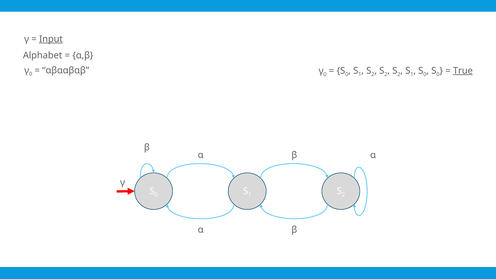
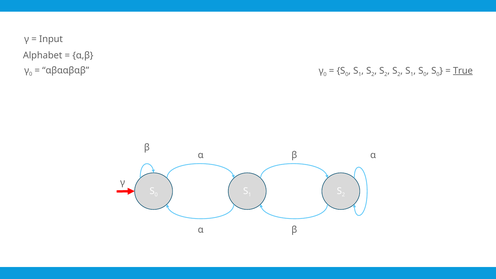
Input underline: present -> none
